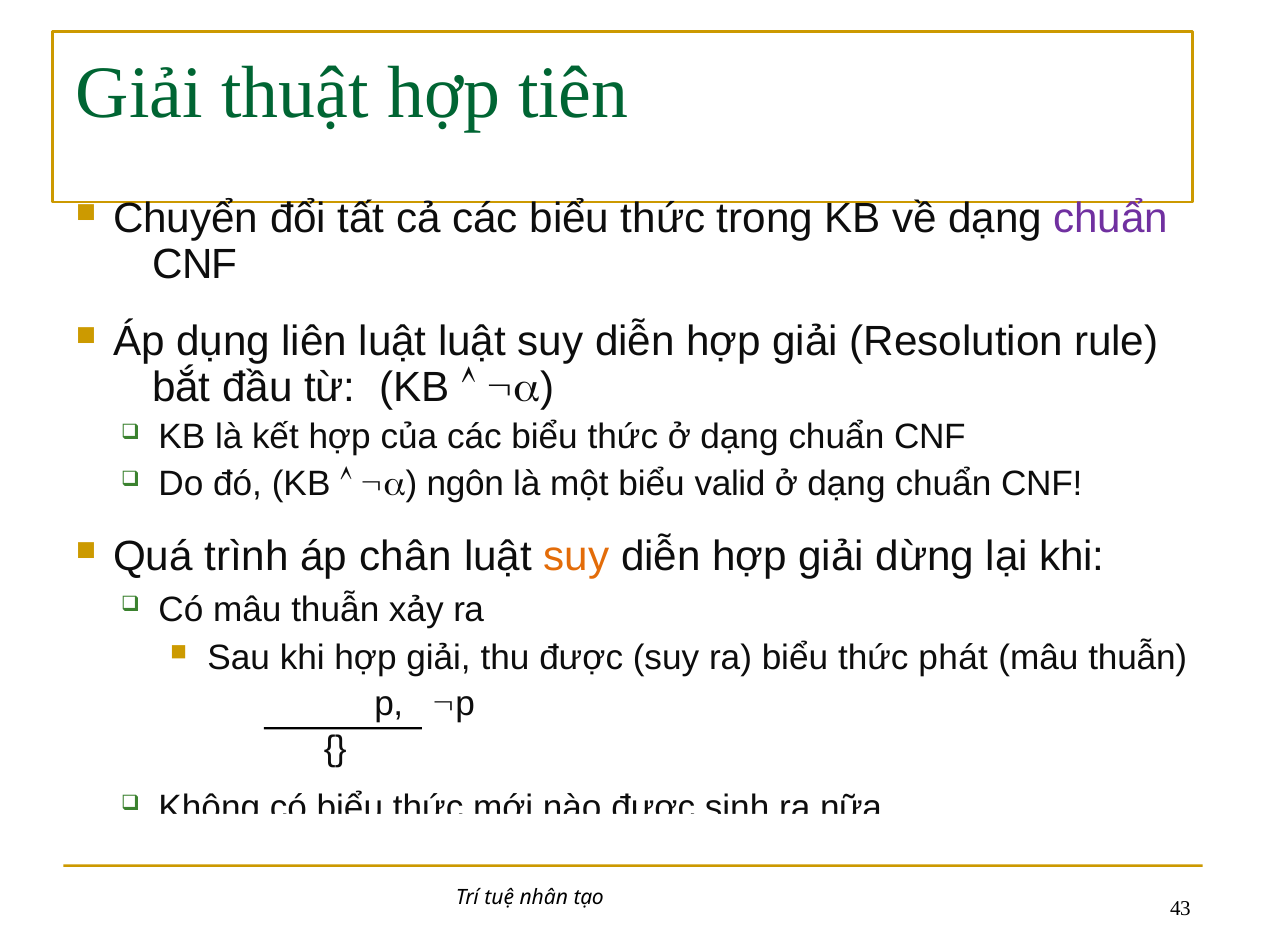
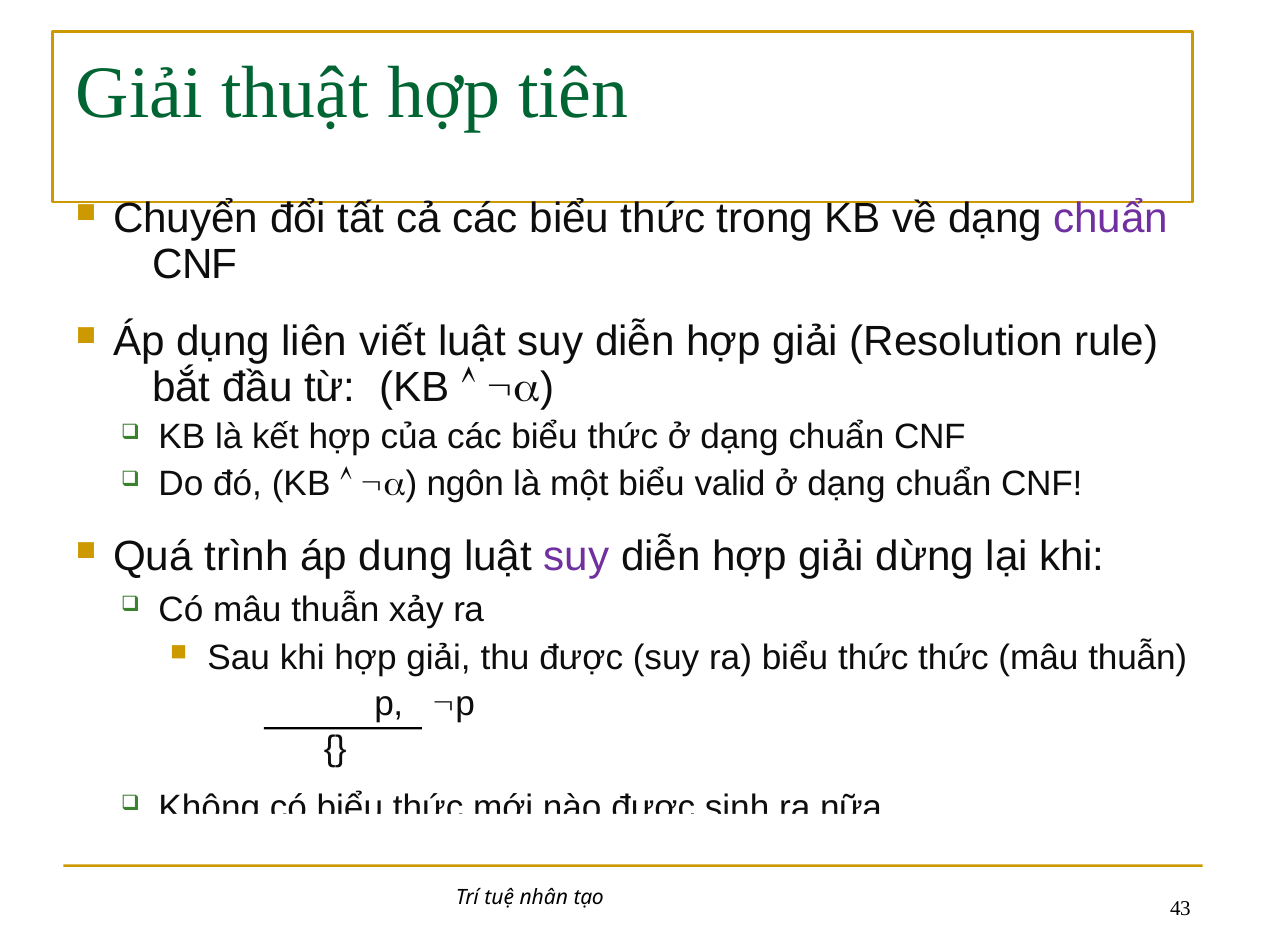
liên luật: luật -> viết
chân: chân -> dung
suy at (577, 557) colour: orange -> purple
thức phát: phát -> thức
